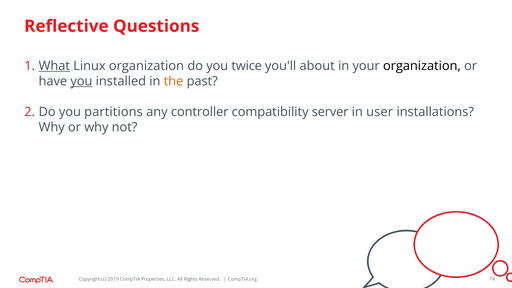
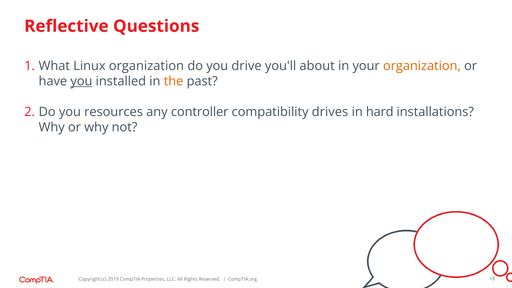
What underline: present -> none
twice: twice -> drive
organization at (422, 66) colour: black -> orange
partitions: partitions -> resources
server: server -> drives
user: user -> hard
